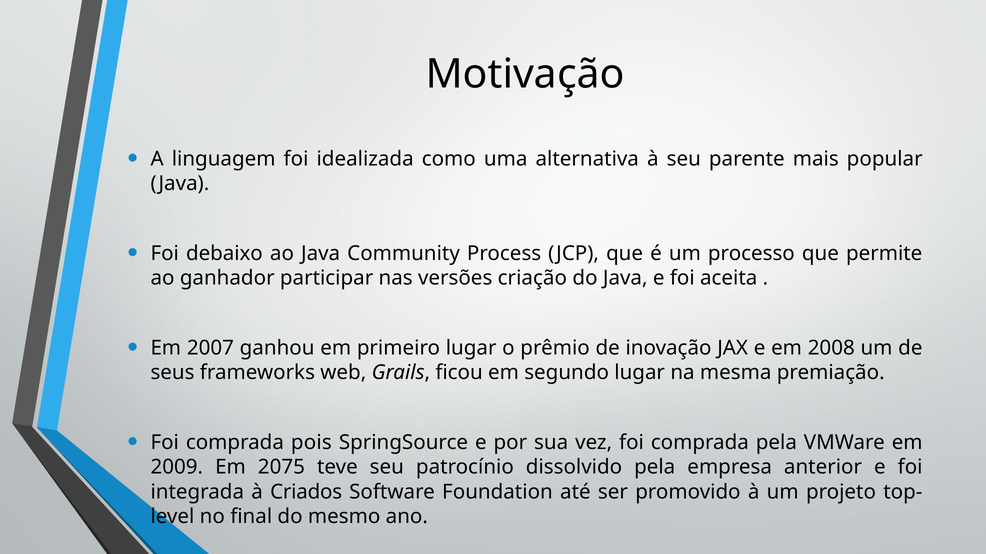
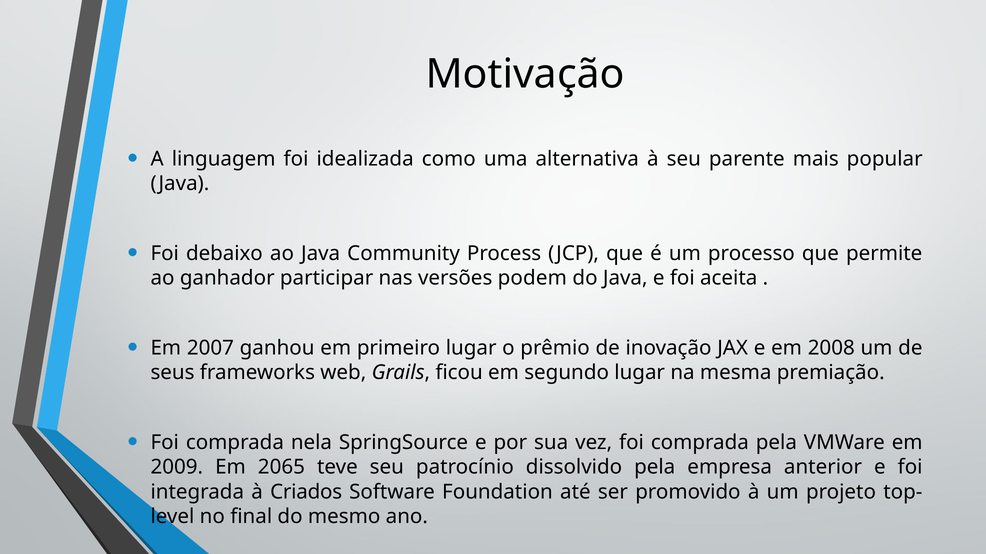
criação: criação -> podem
pois: pois -> nela
2075: 2075 -> 2065
